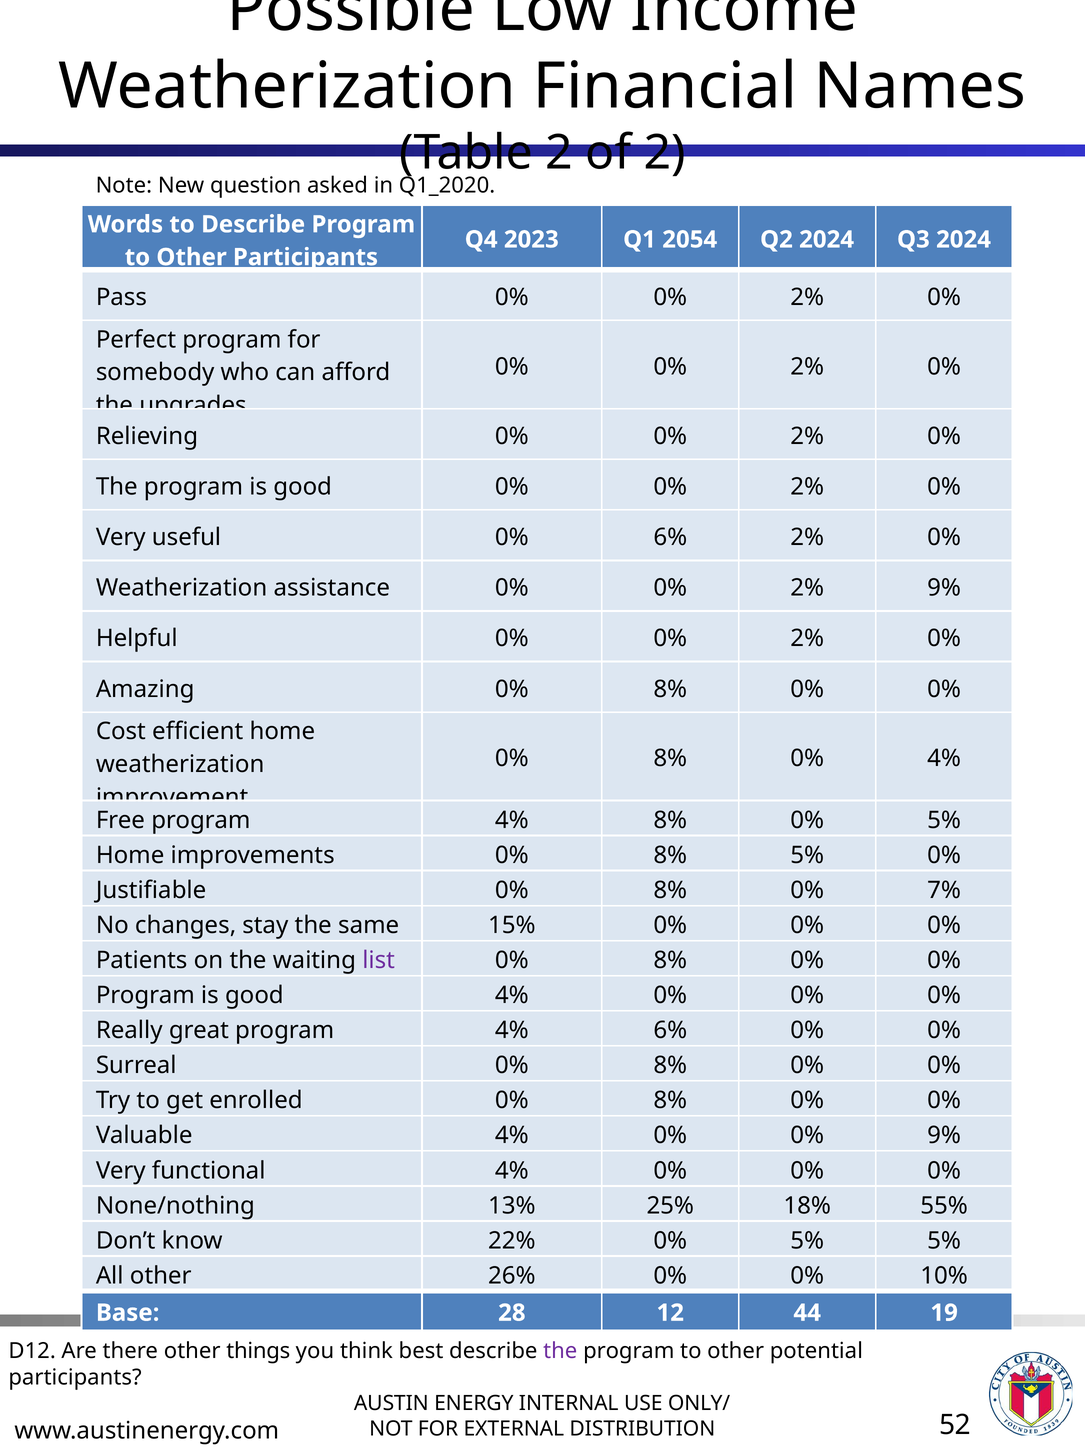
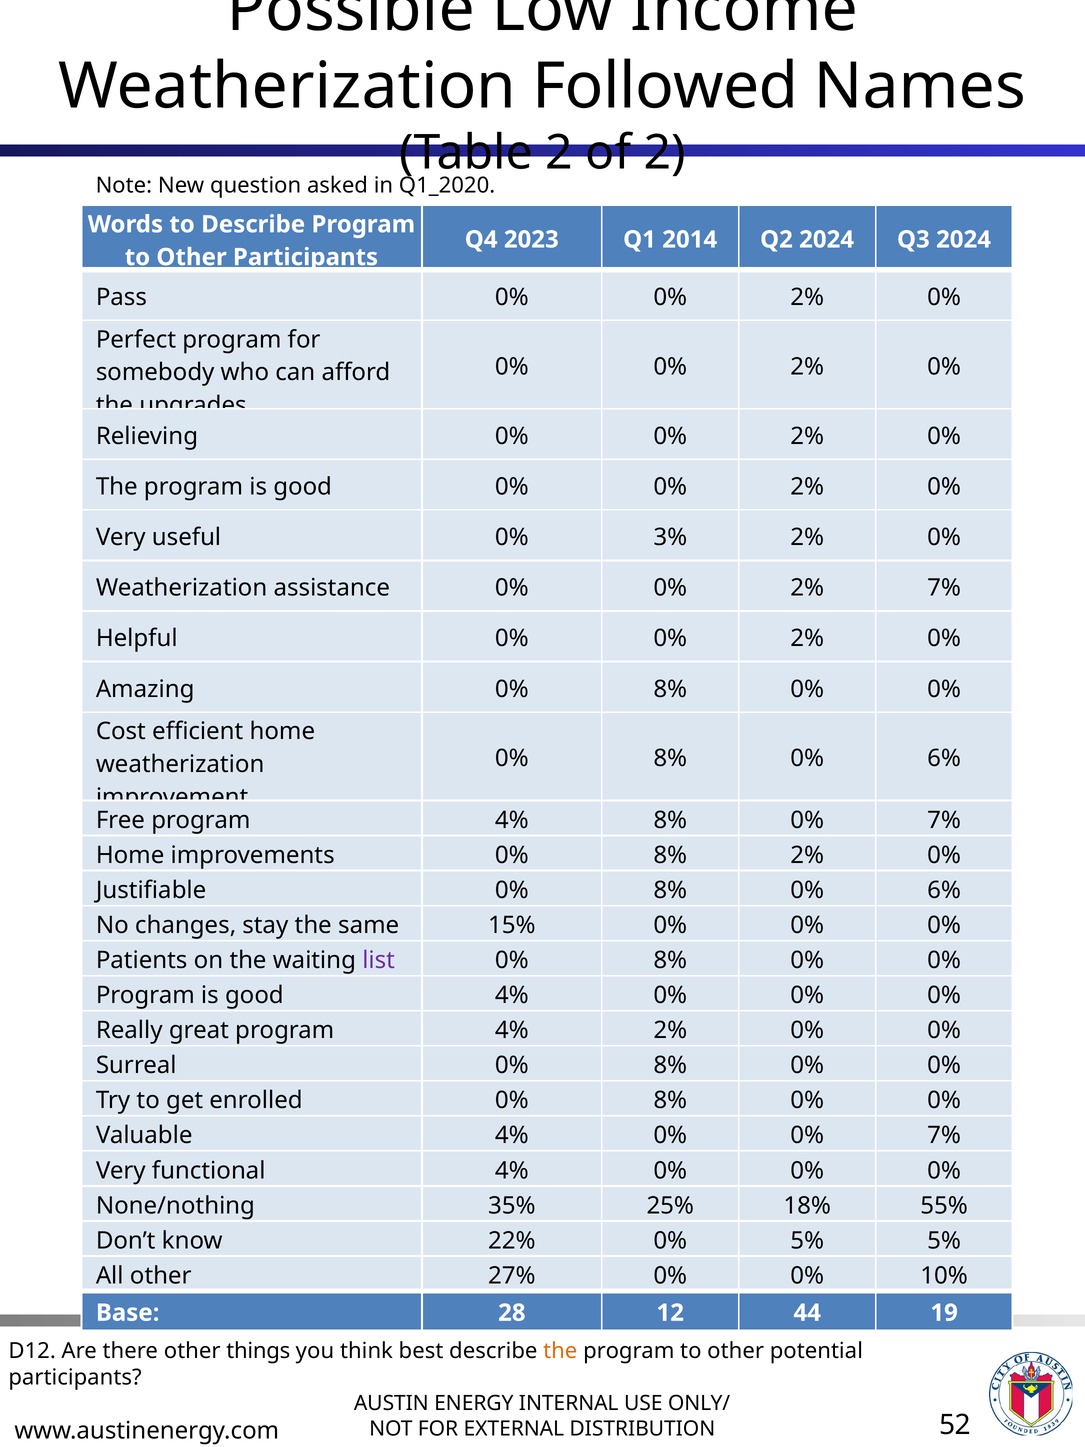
Financial: Financial -> Followed
2054: 2054 -> 2014
0% 6%: 6% -> 3%
2% 9%: 9% -> 7%
4% at (944, 758): 4% -> 6%
8% 0% 5%: 5% -> 7%
8% 5%: 5% -> 2%
7% at (944, 890): 7% -> 6%
4% 6%: 6% -> 2%
0% 0% 9%: 9% -> 7%
13%: 13% -> 35%
26%: 26% -> 27%
the at (560, 1350) colour: purple -> orange
